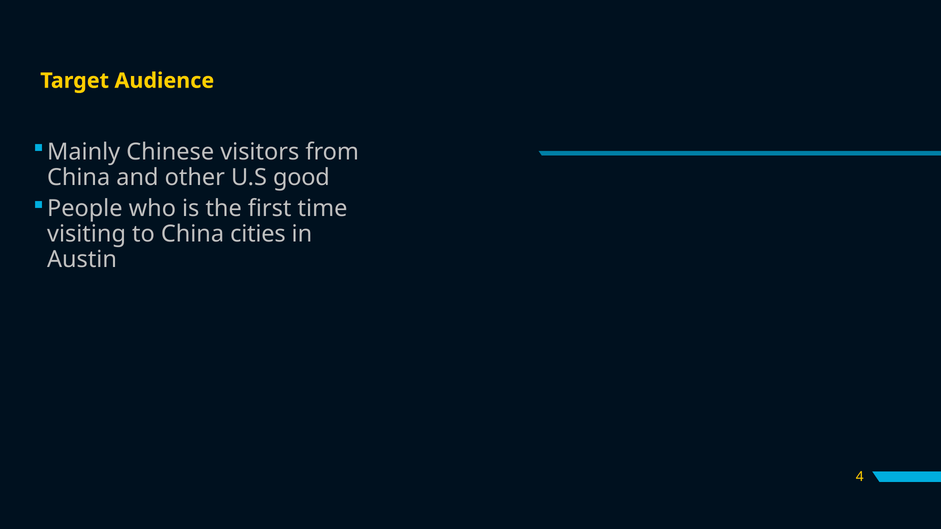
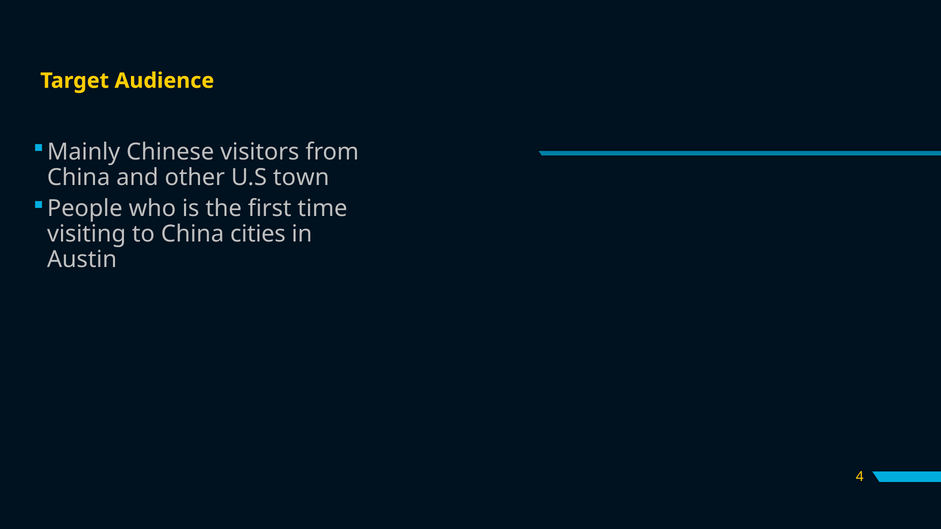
good: good -> town
